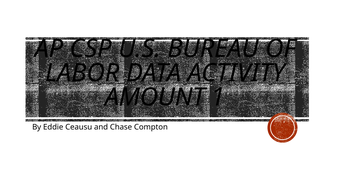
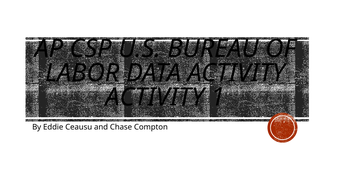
AMOUNT at (155, 97): AMOUNT -> ACTIVITY
